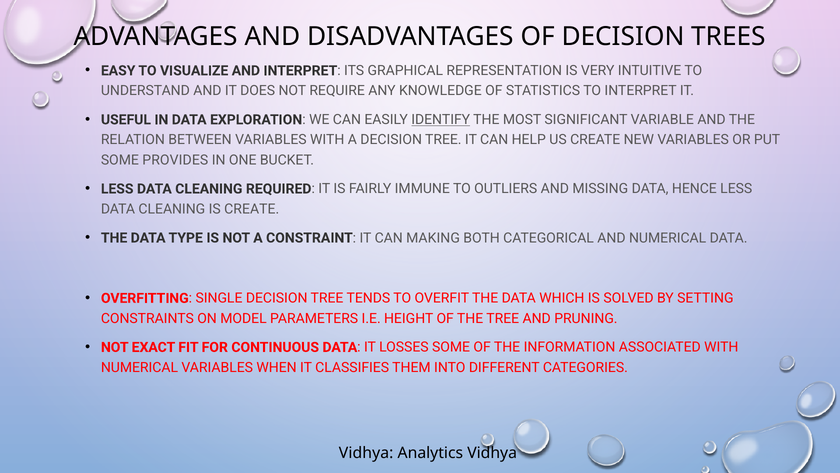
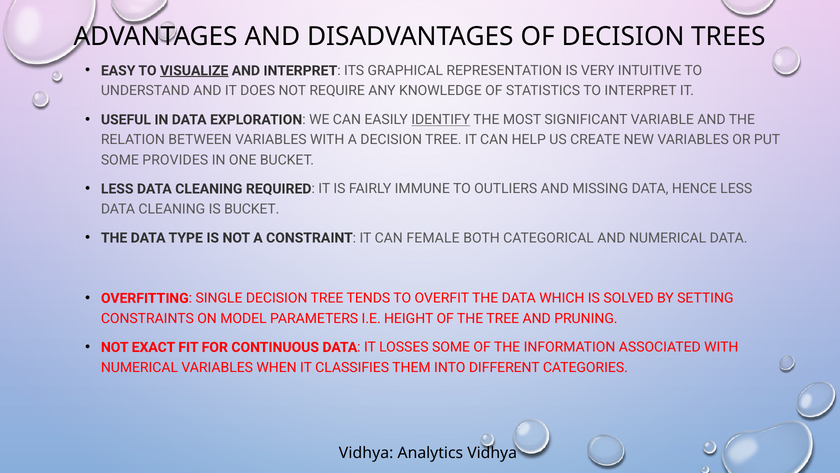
VISUALIZE underline: none -> present
IS CREATE: CREATE -> BUCKET
MAKING: MAKING -> FEMALE
